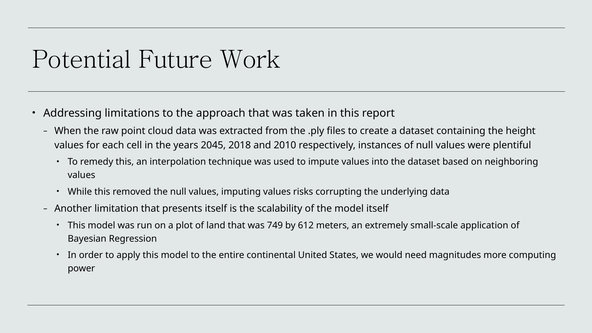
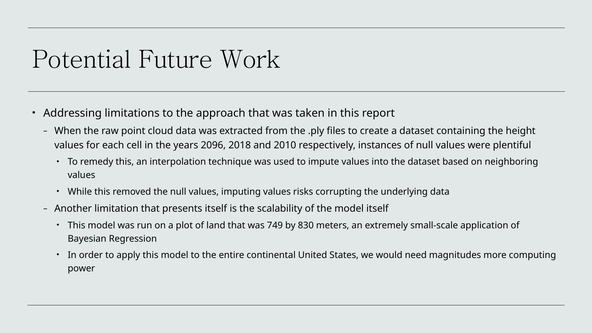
2045: 2045 -> 2096
612: 612 -> 830
